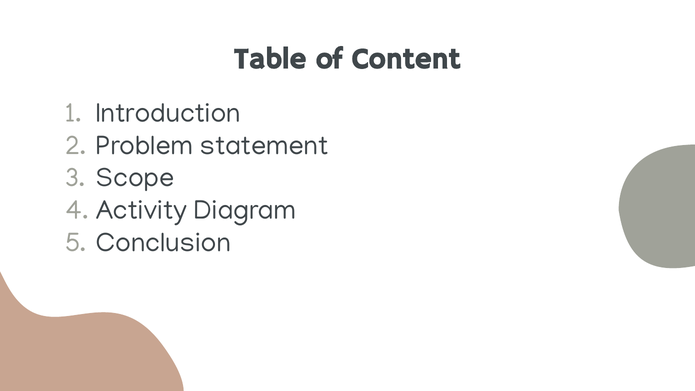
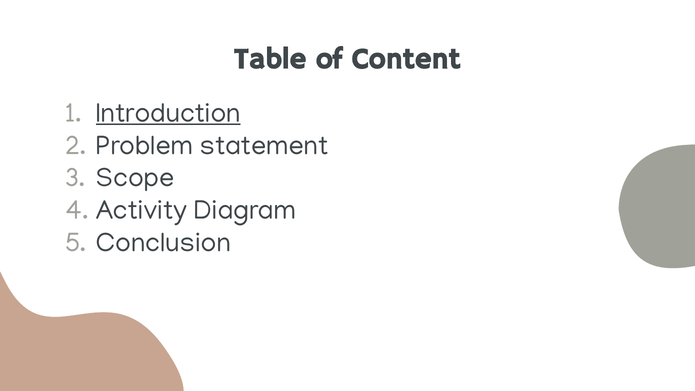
Introduction underline: none -> present
